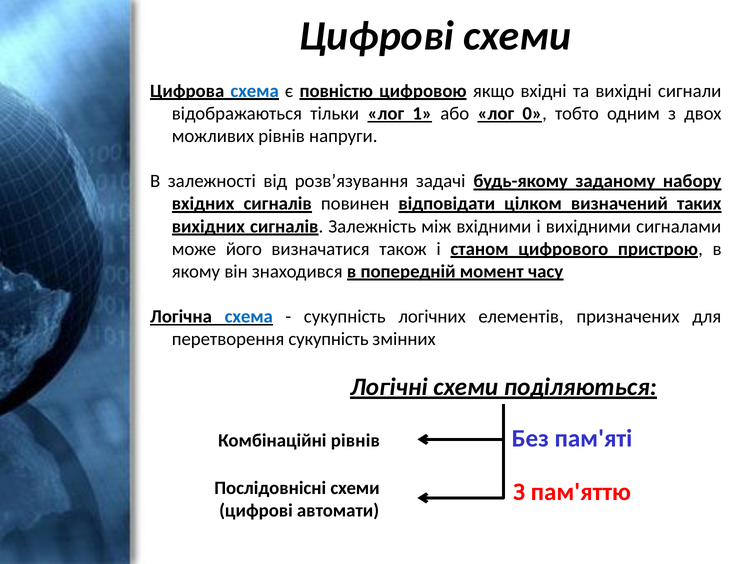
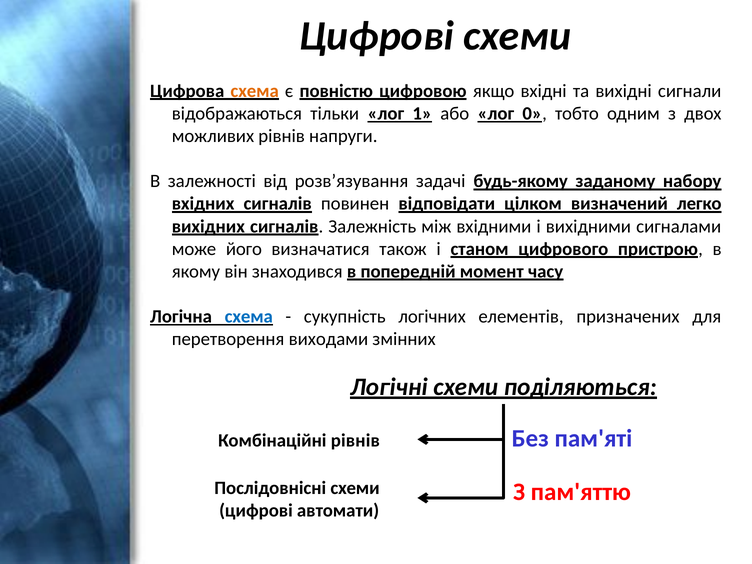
схема at (255, 91) colour: blue -> orange
таких: таких -> легко
перетворення сукупність: сукупність -> виходами
